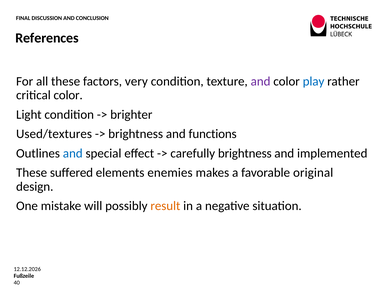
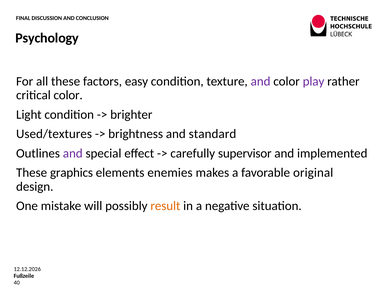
References: References -> Psychology
very: very -> easy
play colour: blue -> purple
functions: functions -> standard
and at (73, 153) colour: blue -> purple
carefully brightness: brightness -> supervisor
suffered: suffered -> graphics
